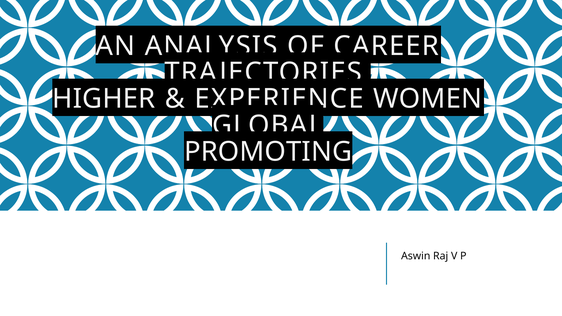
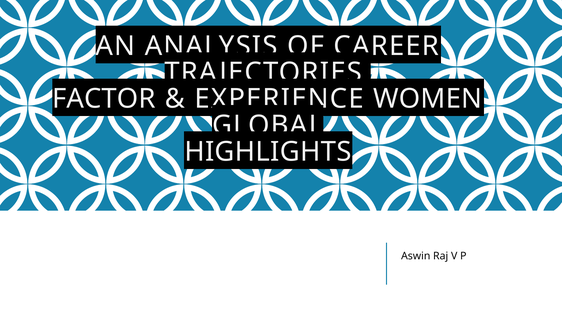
HIGHER: HIGHER -> FACTOR
PROMOTING: PROMOTING -> HIGHLIGHTS
